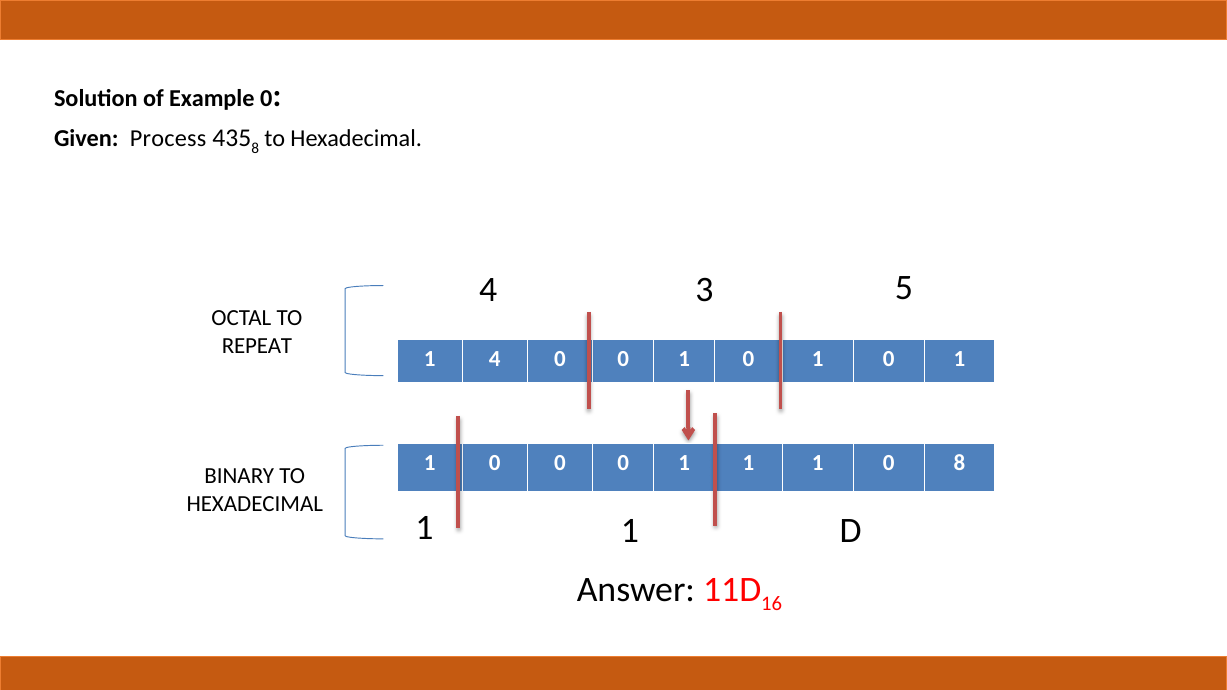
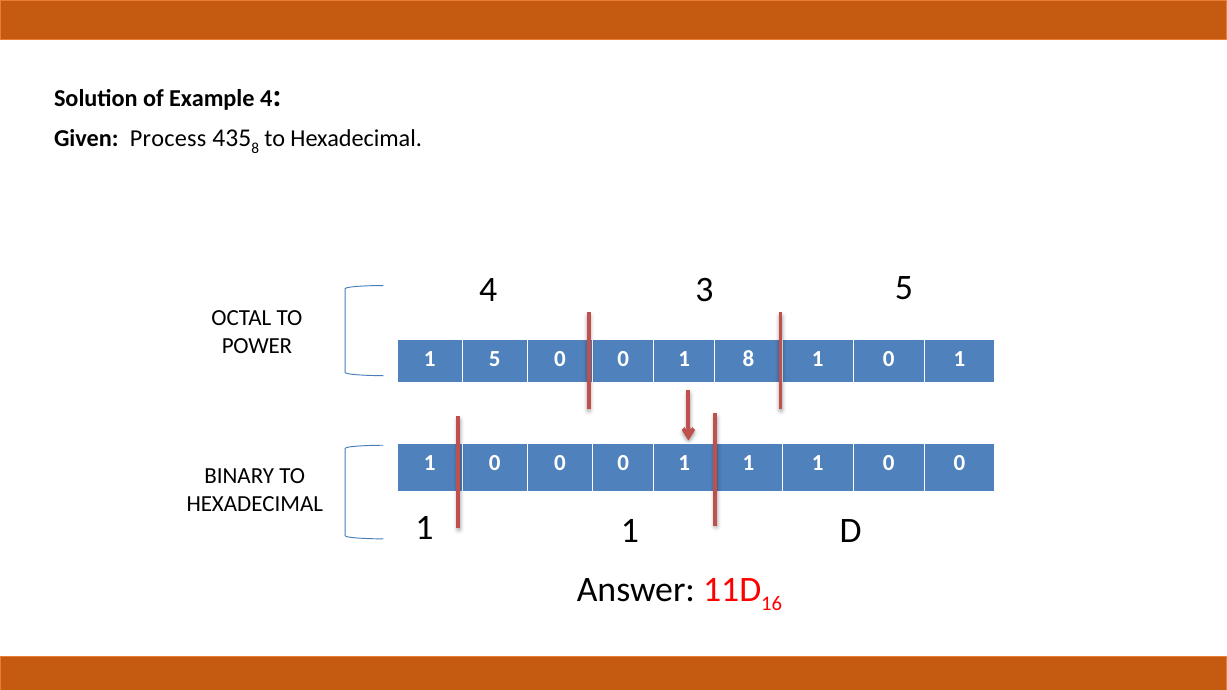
Example 0: 0 -> 4
REPEAT: REPEAT -> POWER
4 at (495, 359): 4 -> 5
0 0 1 0: 0 -> 8
1 1 0 8: 8 -> 0
